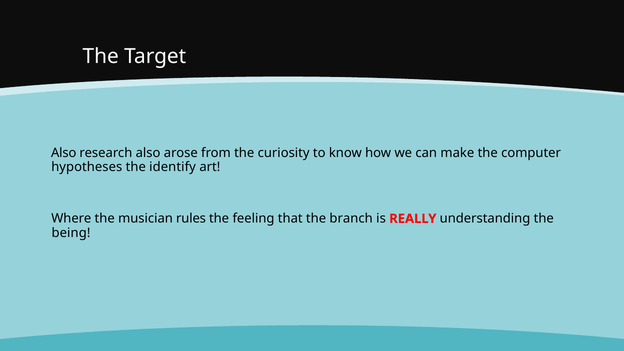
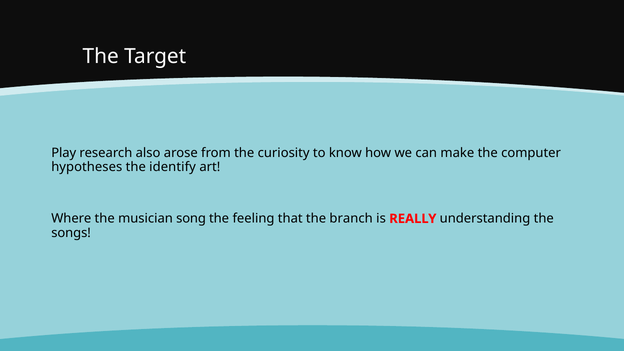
Also at (64, 153): Also -> Play
rules: rules -> song
being: being -> songs
